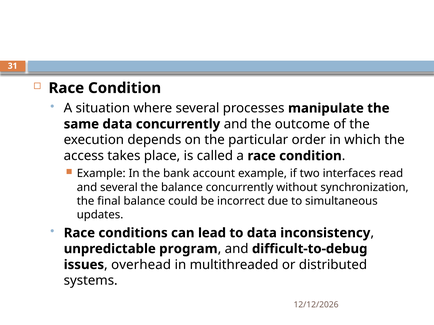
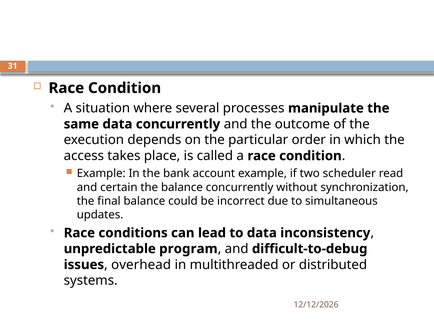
interfaces: interfaces -> scheduler
and several: several -> certain
